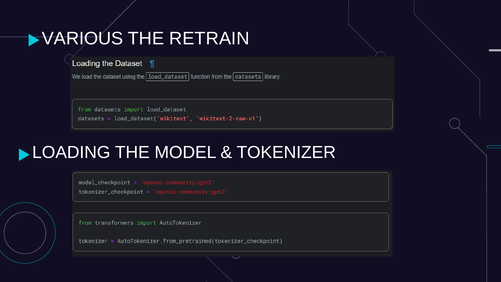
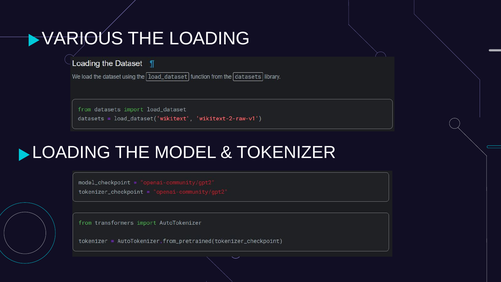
THE RETRAIN: RETRAIN -> LOADING
